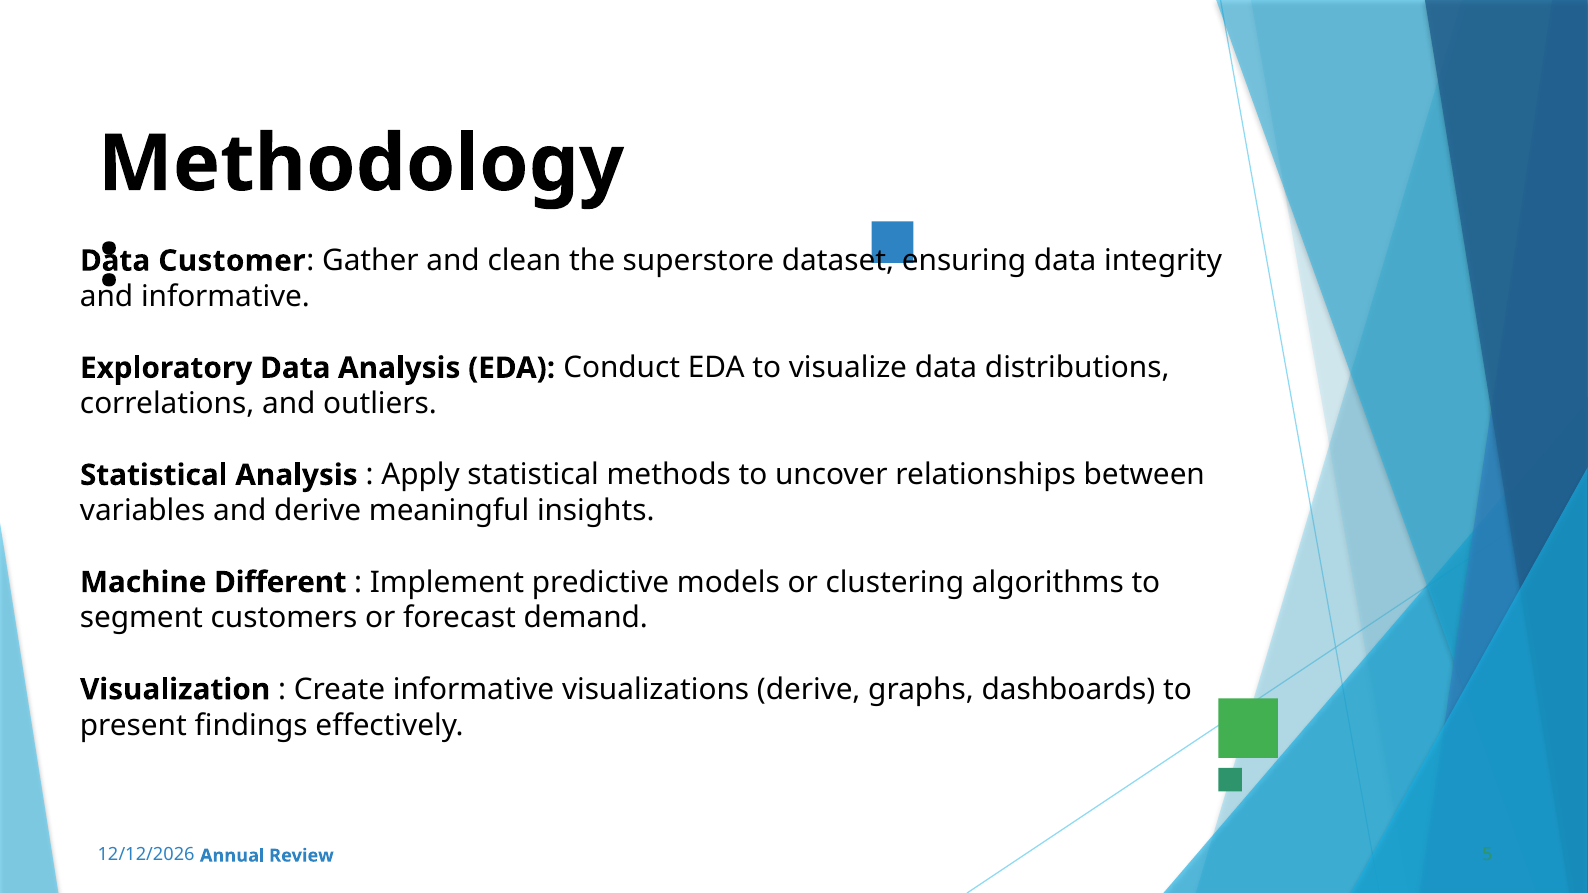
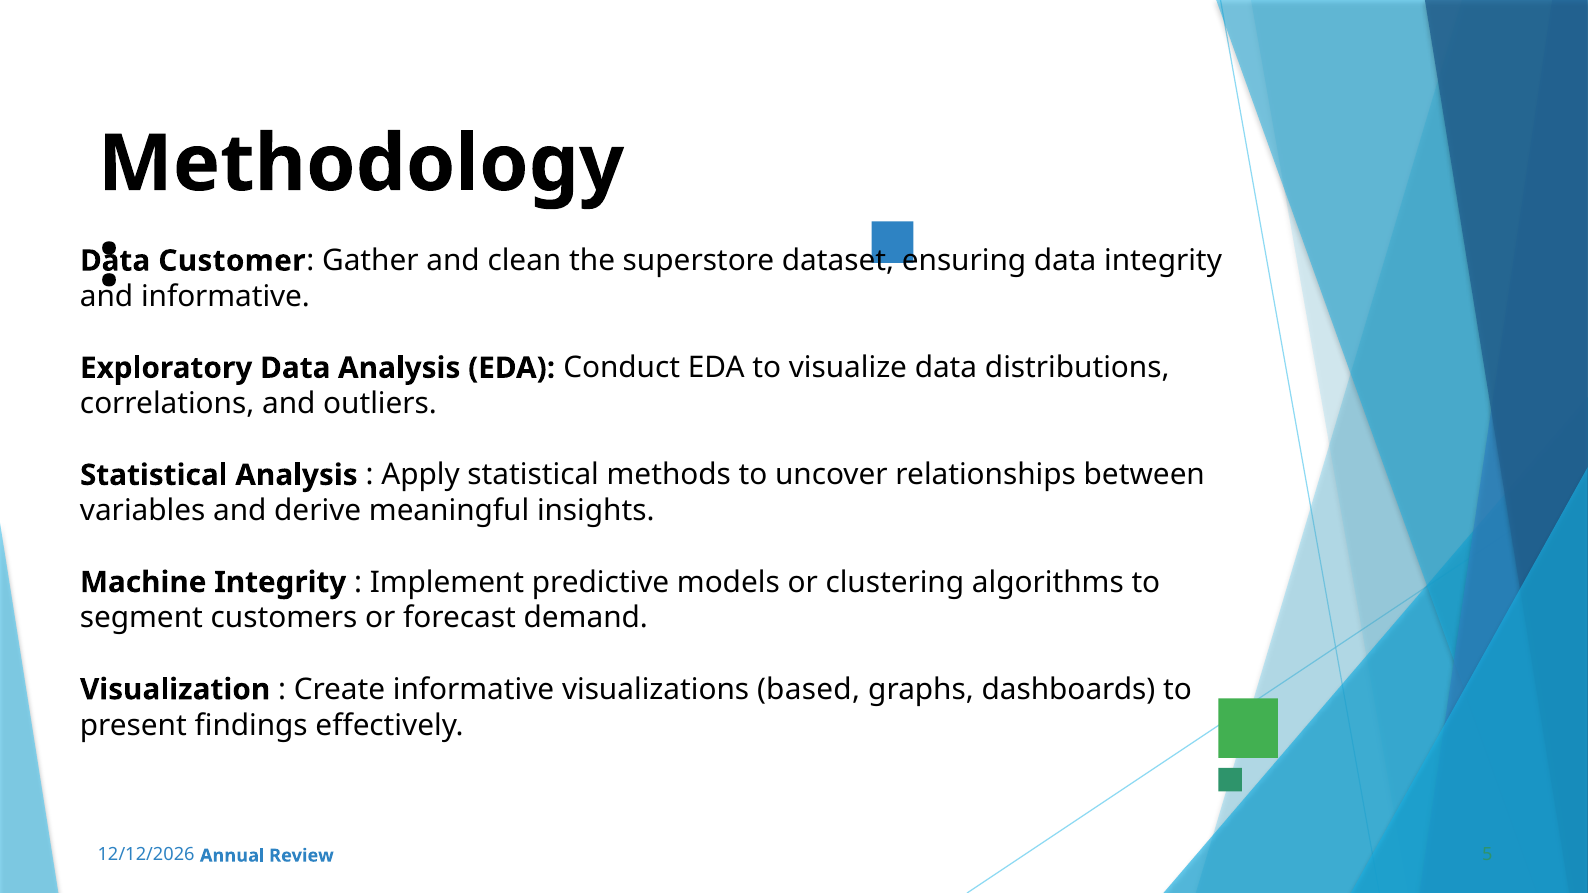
Machine Different: Different -> Integrity
visualizations derive: derive -> based
